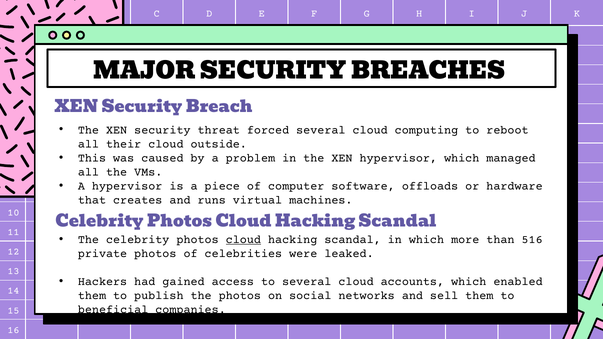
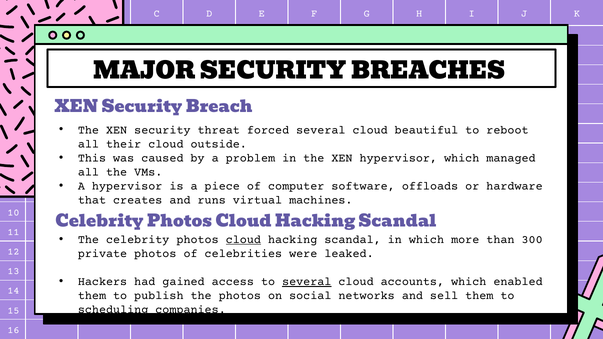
computing: computing -> beautiful
516: 516 -> 300
several at (307, 282) underline: none -> present
beneficial: beneficial -> scheduling
